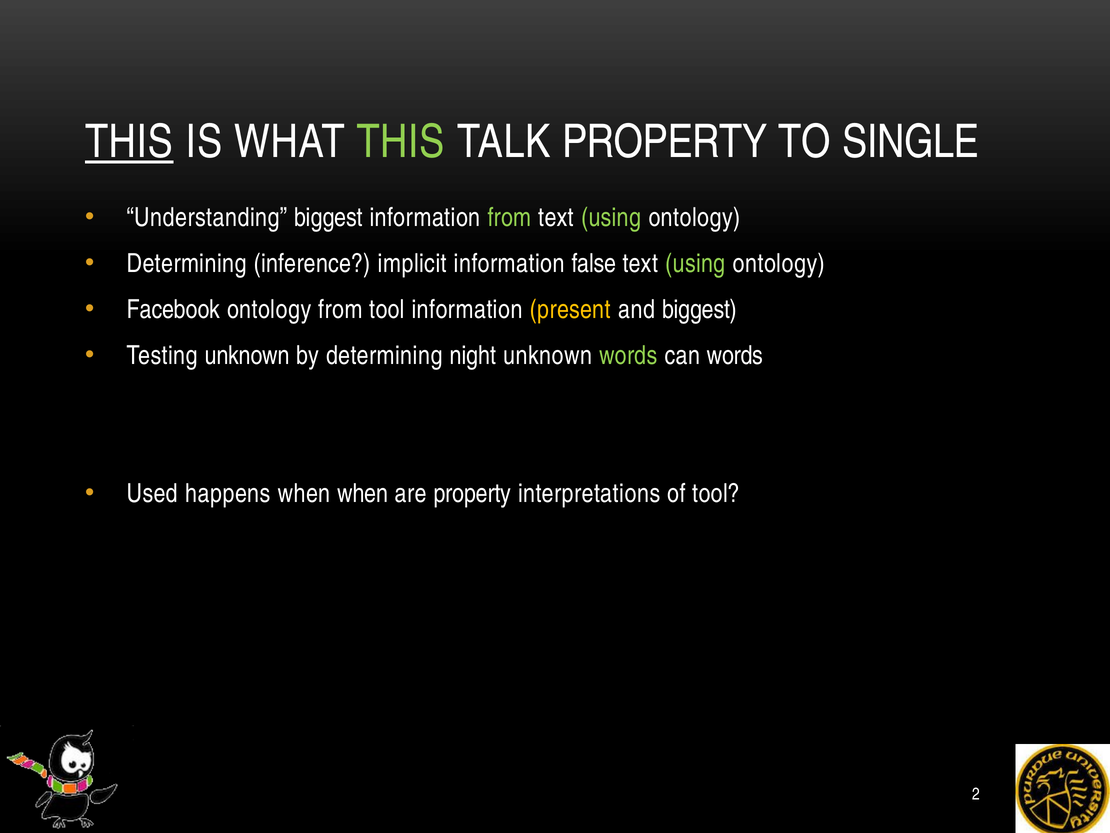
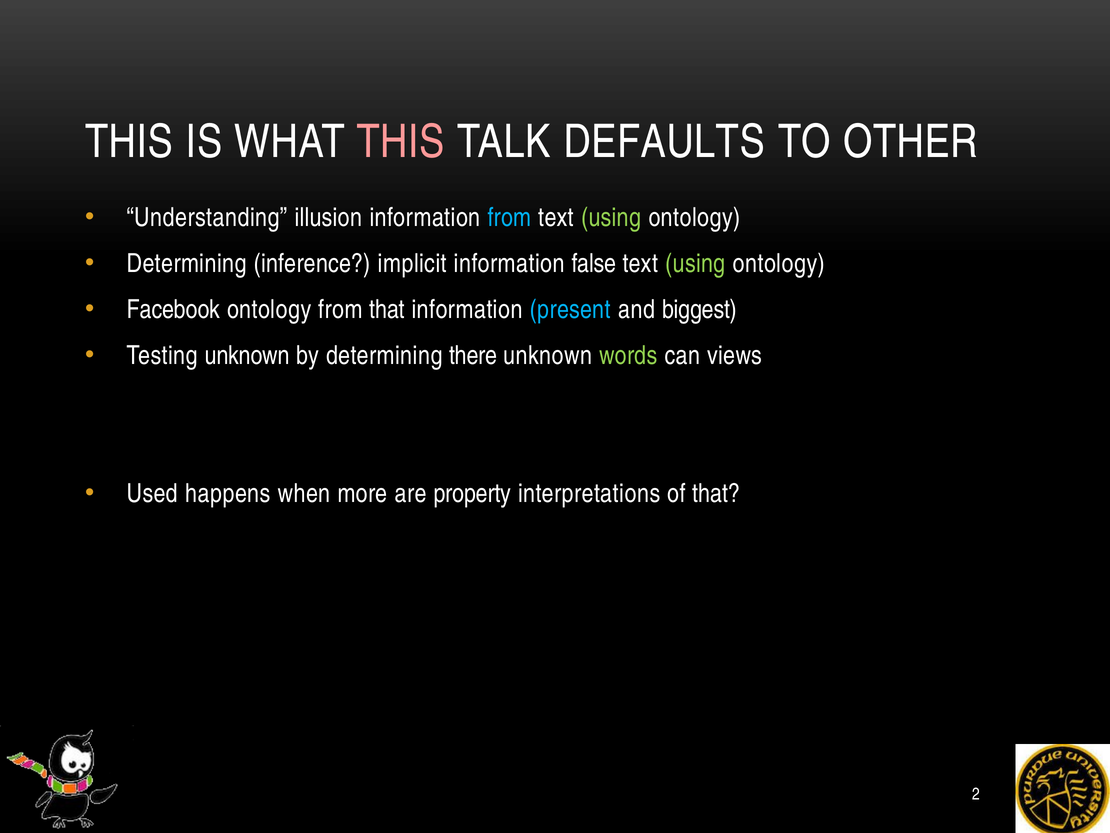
THIS at (129, 142) underline: present -> none
THIS at (401, 142) colour: light green -> pink
TALK PROPERTY: PROPERTY -> DEFAULTS
SINGLE: SINGLE -> OTHER
Understanding biggest: biggest -> illusion
from at (509, 217) colour: light green -> light blue
from tool: tool -> that
present colour: yellow -> light blue
night: night -> there
can words: words -> views
when when: when -> more
of tool: tool -> that
